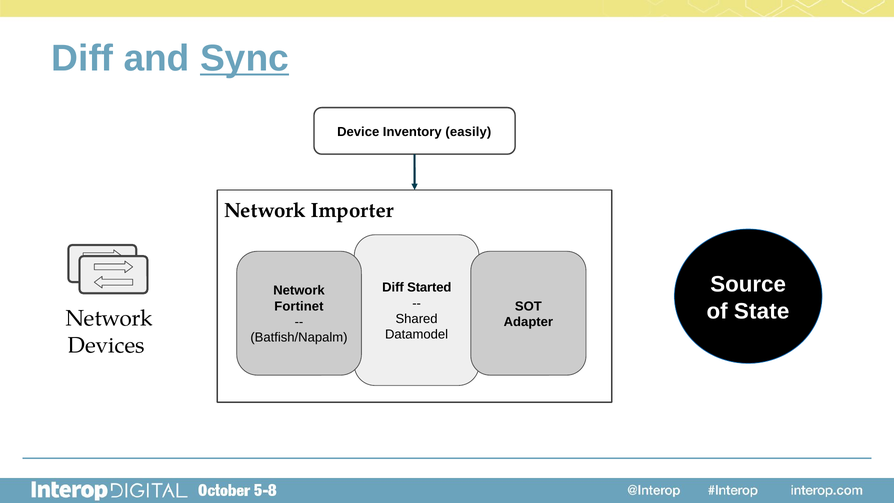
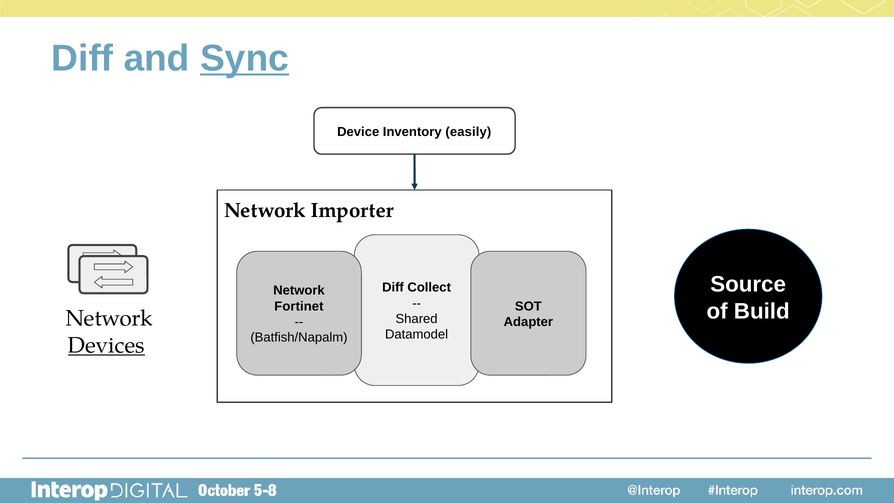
Started: Started -> Collect
State: State -> Build
Devices underline: none -> present
